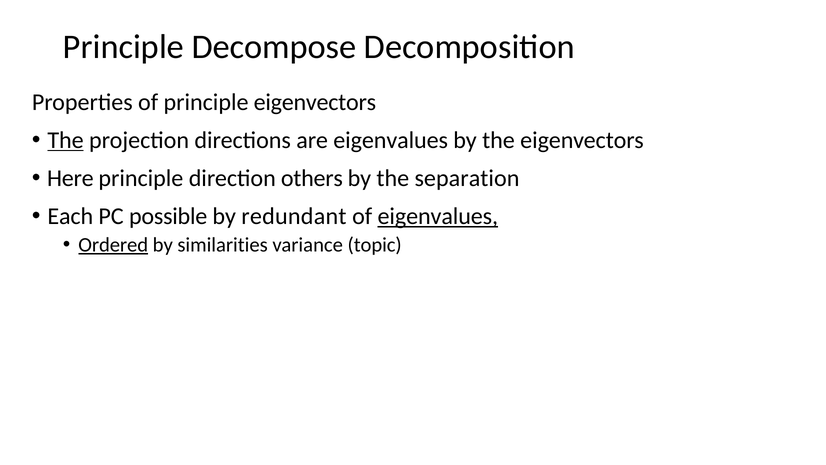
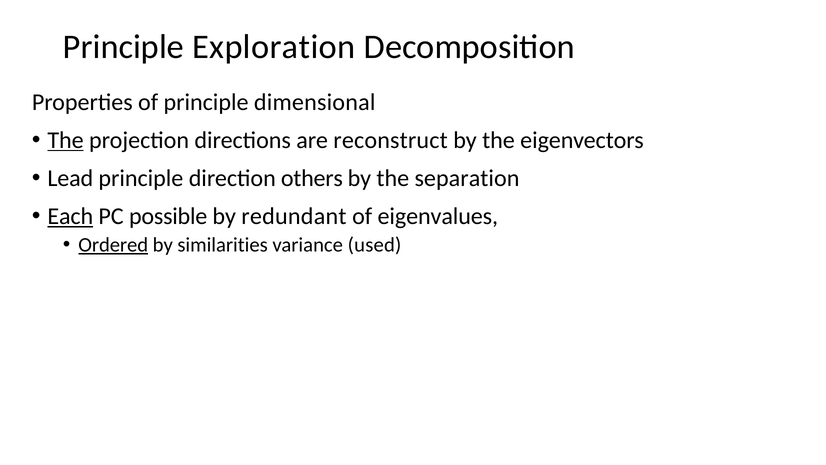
Decompose: Decompose -> Exploration
principle eigenvectors: eigenvectors -> dimensional
are eigenvalues: eigenvalues -> reconstruct
Here: Here -> Lead
Each underline: none -> present
eigenvalues at (438, 216) underline: present -> none
topic: topic -> used
